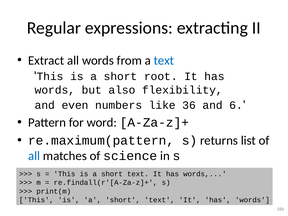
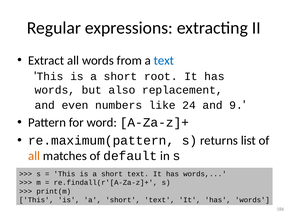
flexibility: flexibility -> replacement
36: 36 -> 24
6: 6 -> 9
all at (34, 156) colour: blue -> orange
science: science -> default
